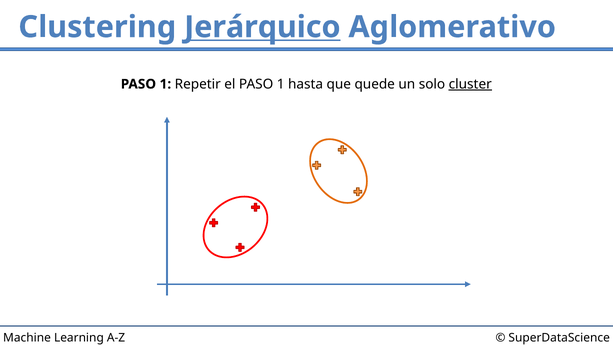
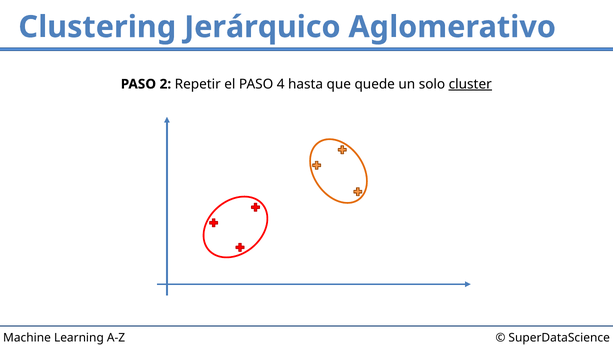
Jerárquico underline: present -> none
1 at (165, 84): 1 -> 2
el PASO 1: 1 -> 4
